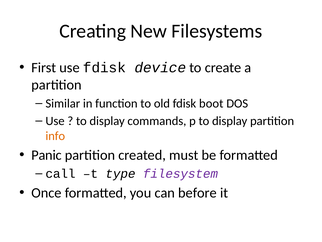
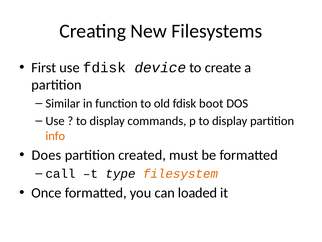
Panic: Panic -> Does
filesystem colour: purple -> orange
before: before -> loaded
